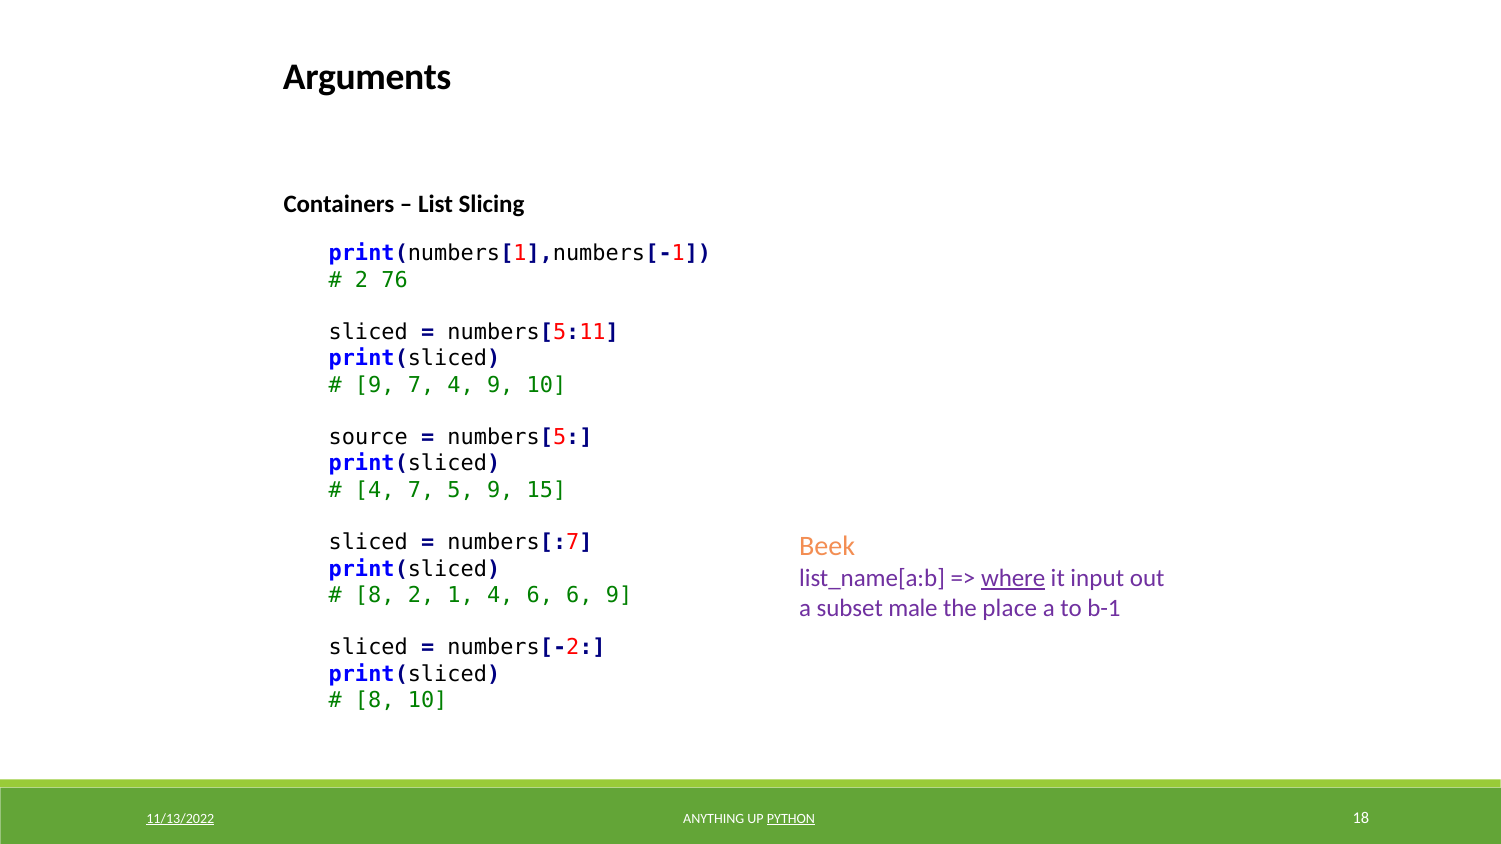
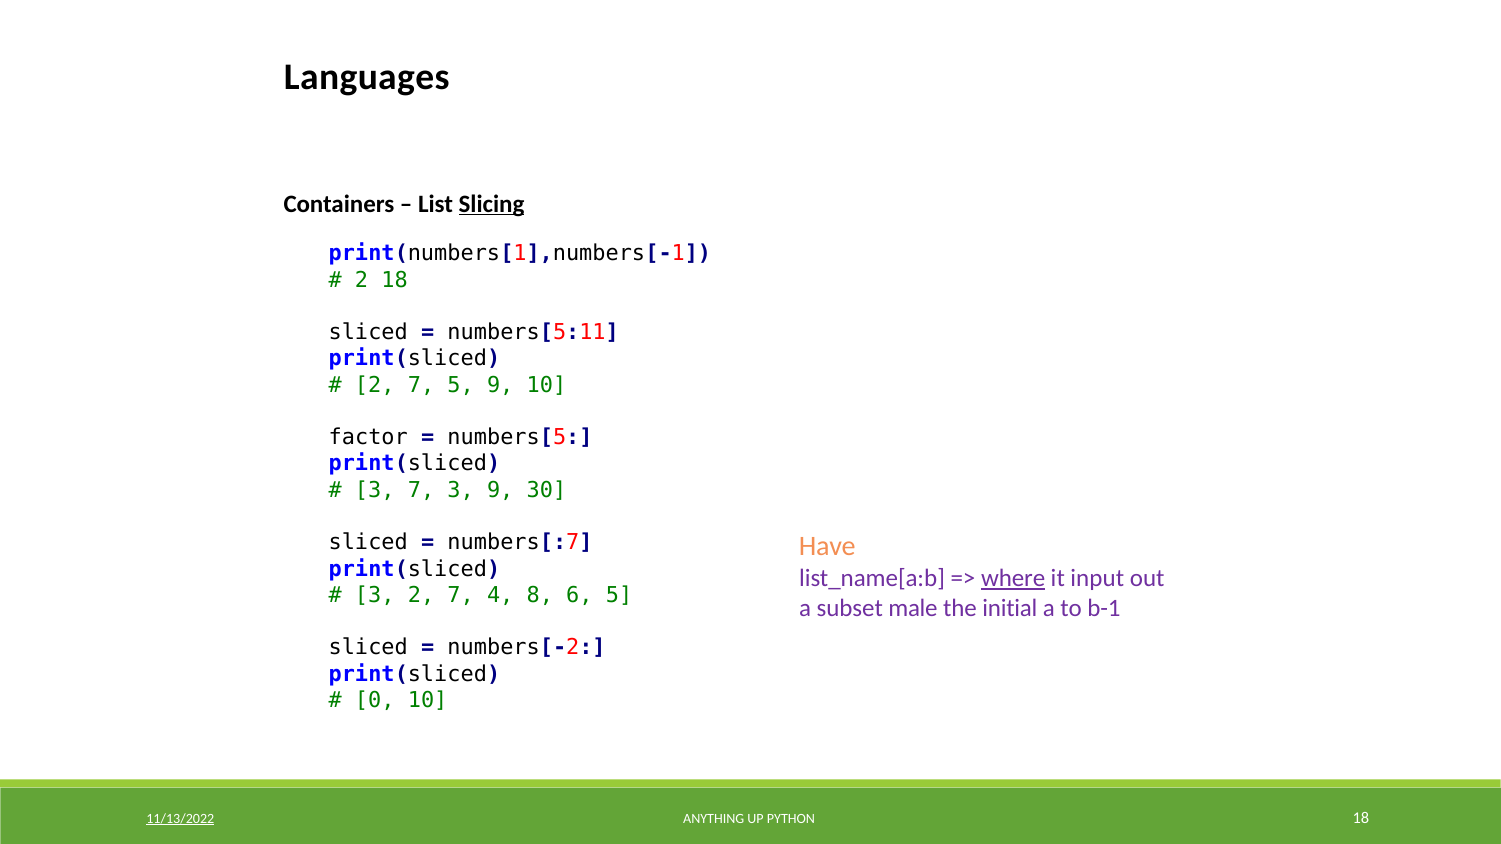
Arguments: Arguments -> Languages
Slicing underline: none -> present
2 76: 76 -> 18
9 at (375, 385): 9 -> 2
7 4: 4 -> 5
source: source -> factor
4 at (375, 490): 4 -> 3
7 5: 5 -> 3
15: 15 -> 30
Beek: Beek -> Have
8 at (375, 595): 8 -> 3
1 at (461, 595): 1 -> 7
4 6: 6 -> 8
6 9: 9 -> 5
place: place -> initial
8 at (375, 700): 8 -> 0
PYTHON underline: present -> none
